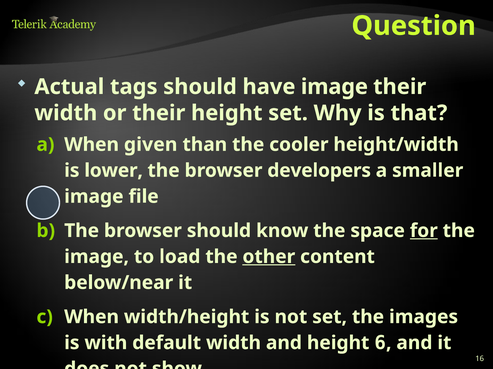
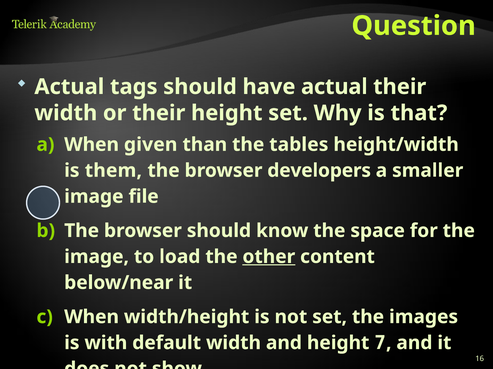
have image: image -> actual
cooler: cooler -> tables
lower: lower -> them
for underline: present -> none
6: 6 -> 7
